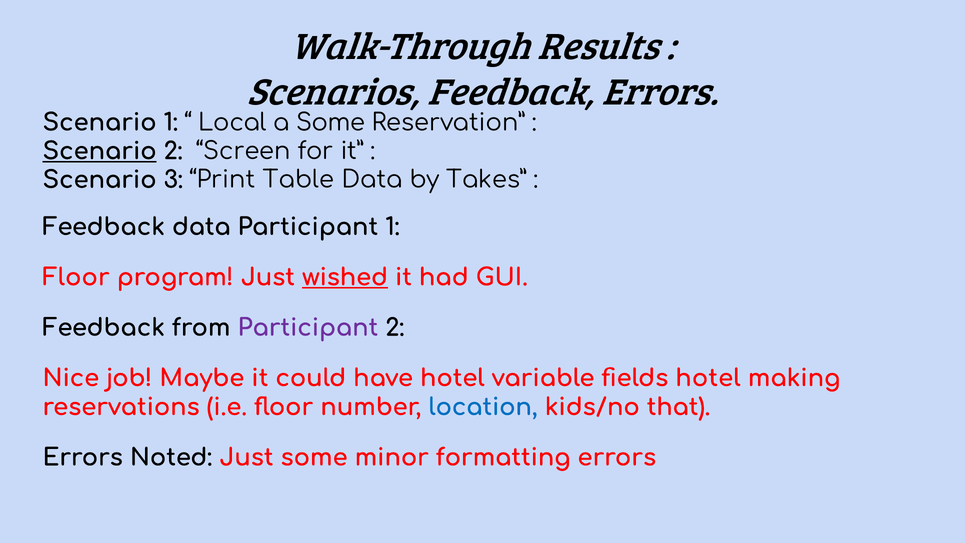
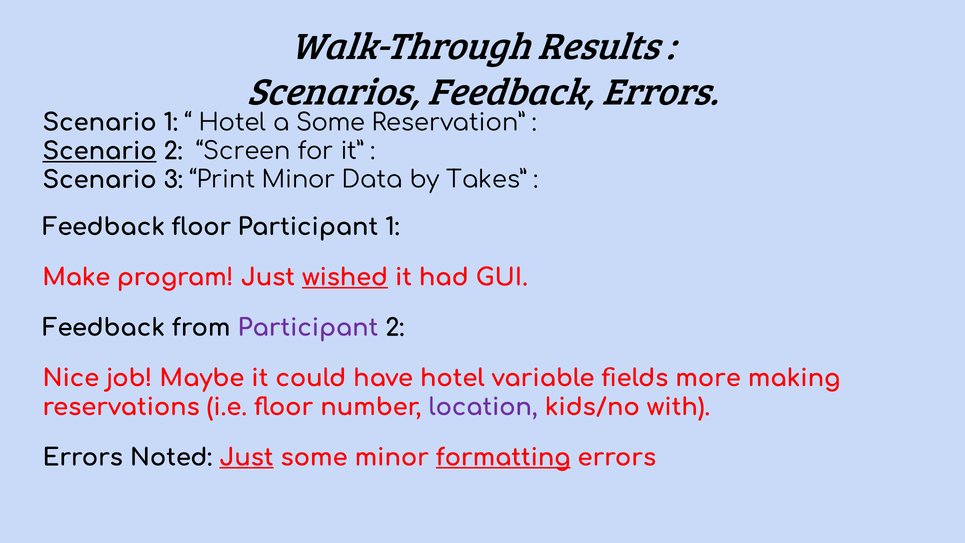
Local at (233, 123): Local -> Hotel
Print Table: Table -> Minor
Feedback data: data -> floor
Floor at (76, 277): Floor -> Make
fields hotel: hotel -> more
location colour: blue -> purple
that: that -> with
Just at (246, 457) underline: none -> present
formatting underline: none -> present
